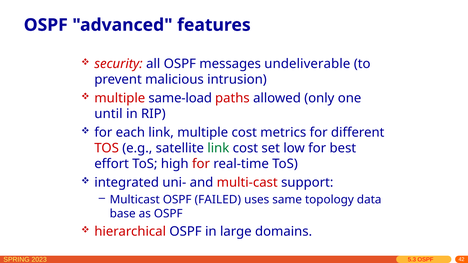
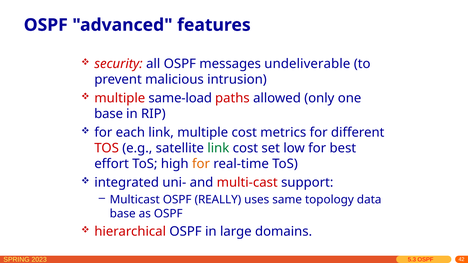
until at (108, 114): until -> base
for at (201, 164) colour: red -> orange
FAILED: FAILED -> REALLY
